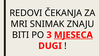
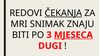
ČEKANJA underline: none -> present
